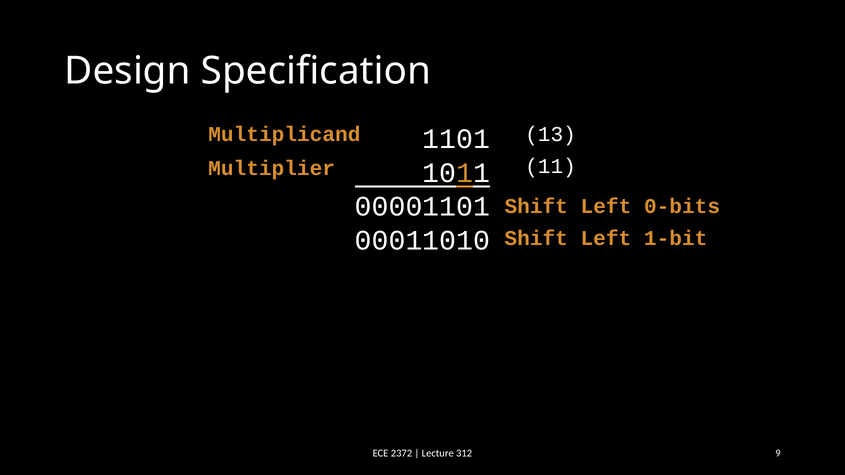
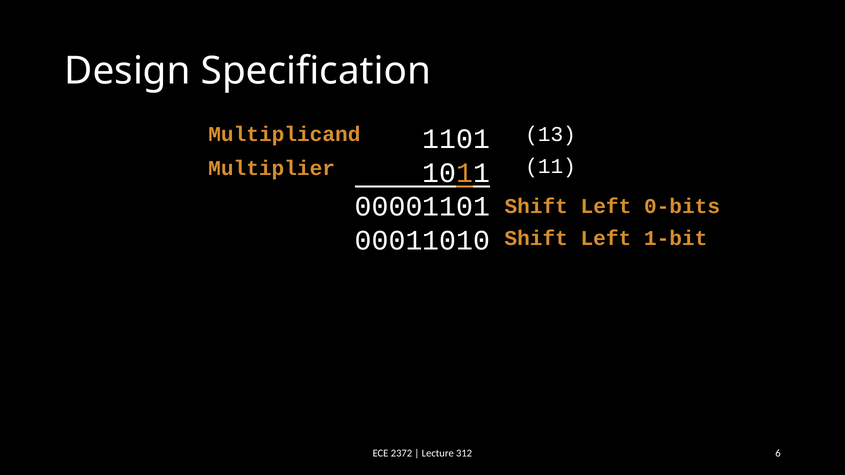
9: 9 -> 6
